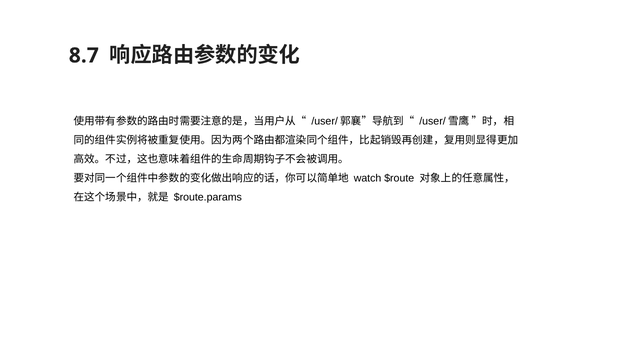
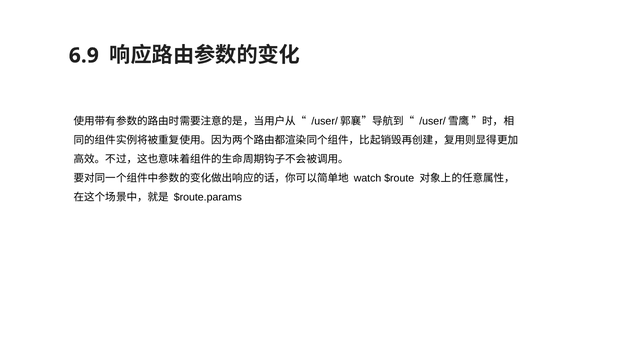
8.7: 8.7 -> 6.9
